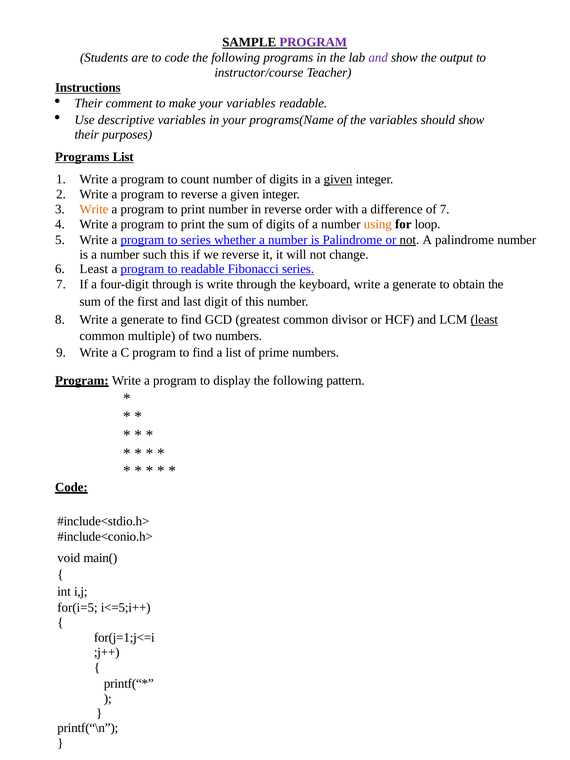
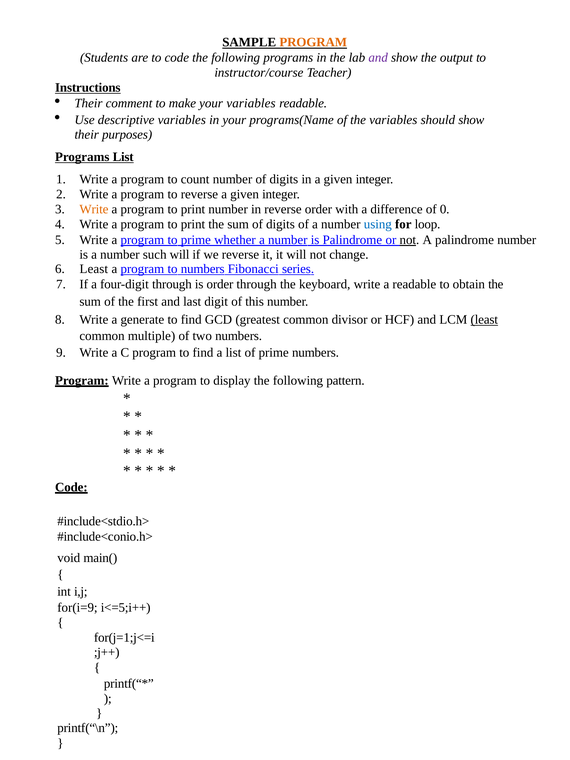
PROGRAM at (313, 42) colour: purple -> orange
given at (338, 179) underline: present -> none
of 7: 7 -> 0
using colour: orange -> blue
to series: series -> prime
such this: this -> will
to readable: readable -> numbers
is write: write -> order
keyboard write a generate: generate -> readable
for(i=5: for(i=5 -> for(i=9
